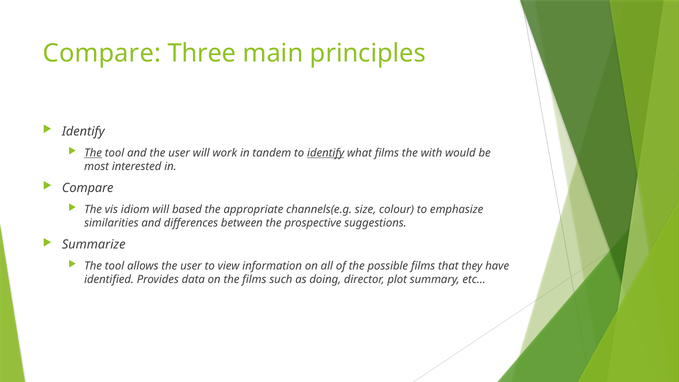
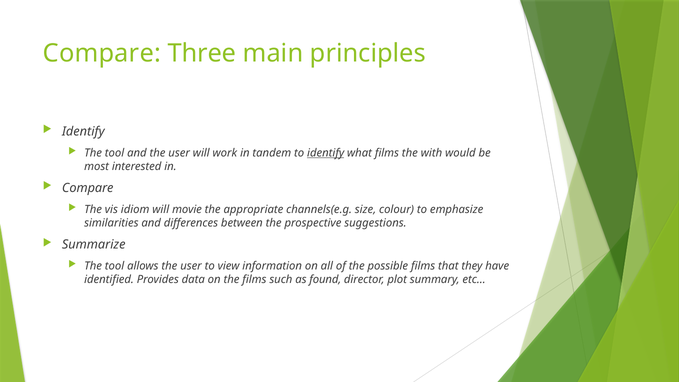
The at (93, 153) underline: present -> none
based: based -> movie
doing: doing -> found
